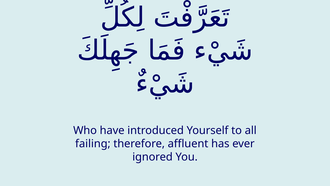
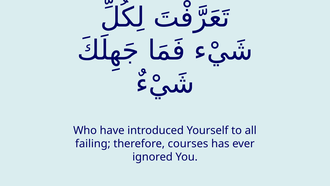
affluent: affluent -> courses
